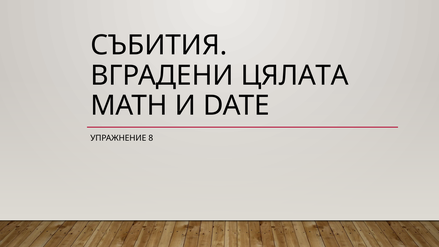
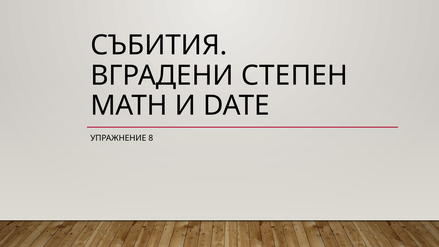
ЦЯЛАТА: ЦЯЛАТА -> СТЕПЕН
